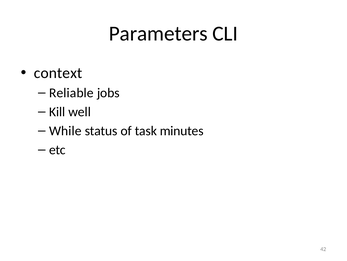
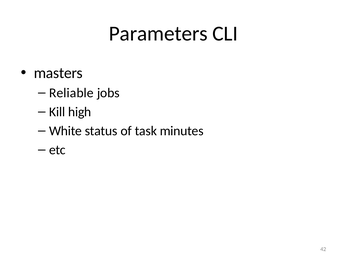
context: context -> masters
well: well -> high
While: While -> White
